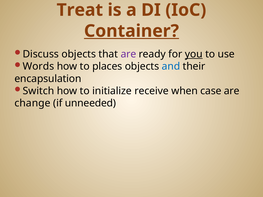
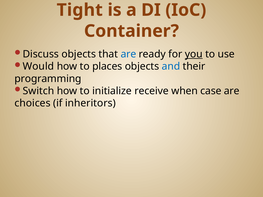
Treat: Treat -> Tight
Container underline: present -> none
are at (128, 54) colour: purple -> blue
Words: Words -> Would
encapsulation: encapsulation -> programming
change: change -> choices
unneeded: unneeded -> inheritors
